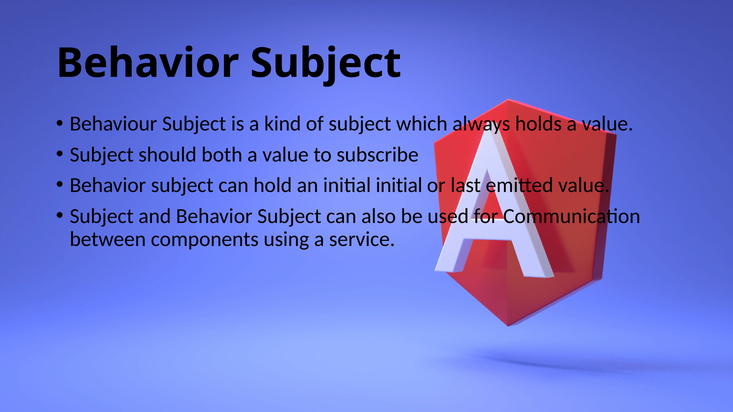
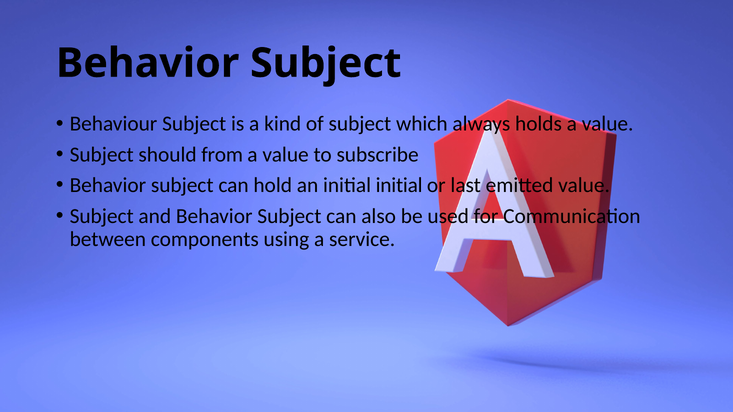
both: both -> from
